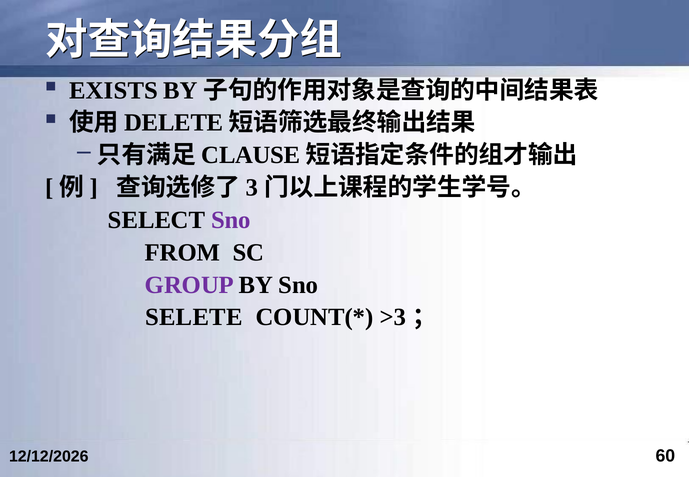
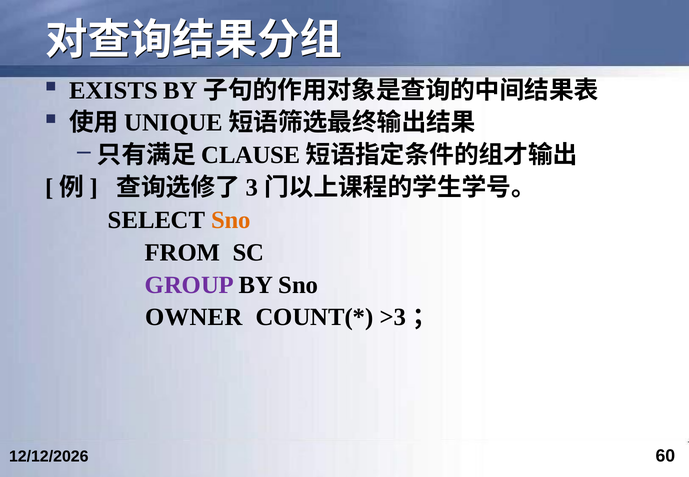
DELETE: DELETE -> UNIQUE
Sno at (231, 220) colour: purple -> orange
SELETE: SELETE -> OWNER
